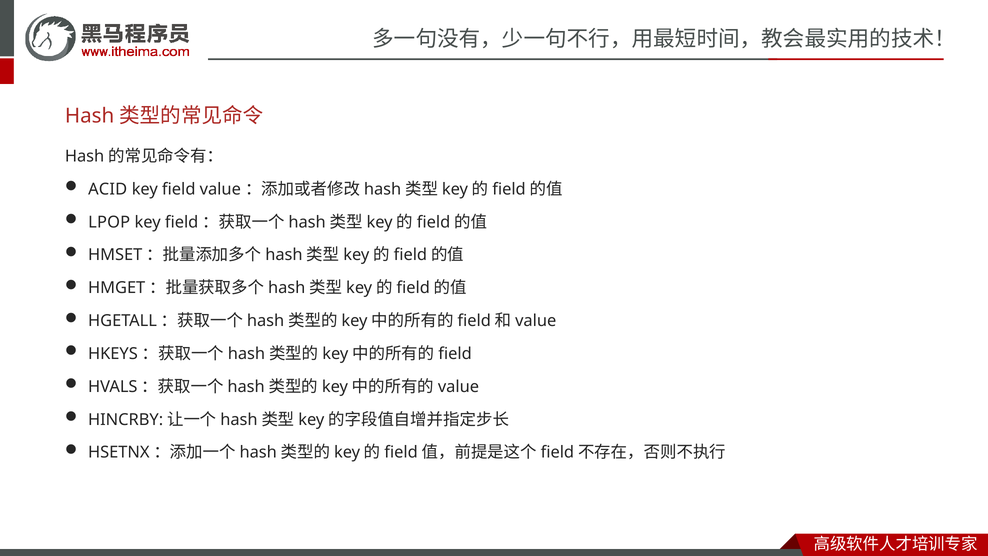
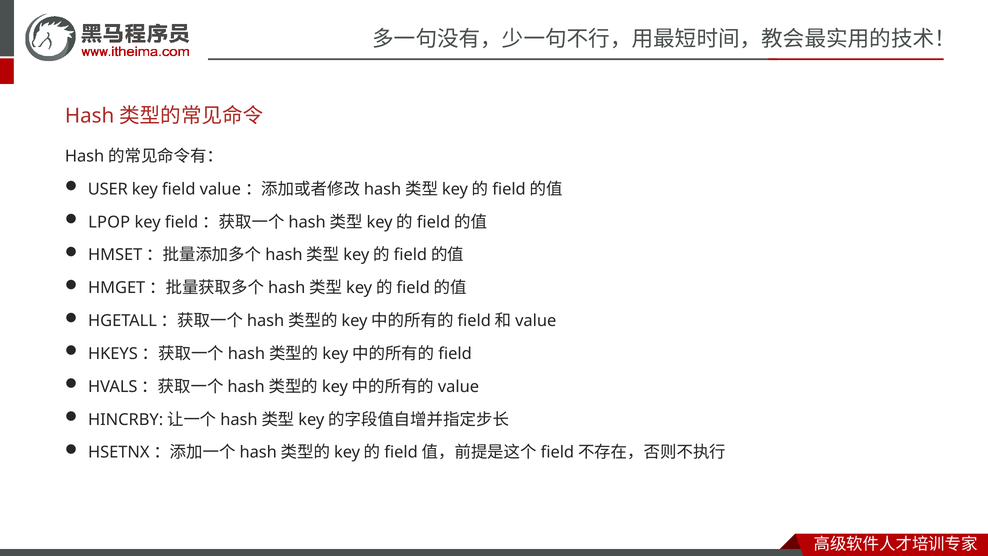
ACID: ACID -> USER
